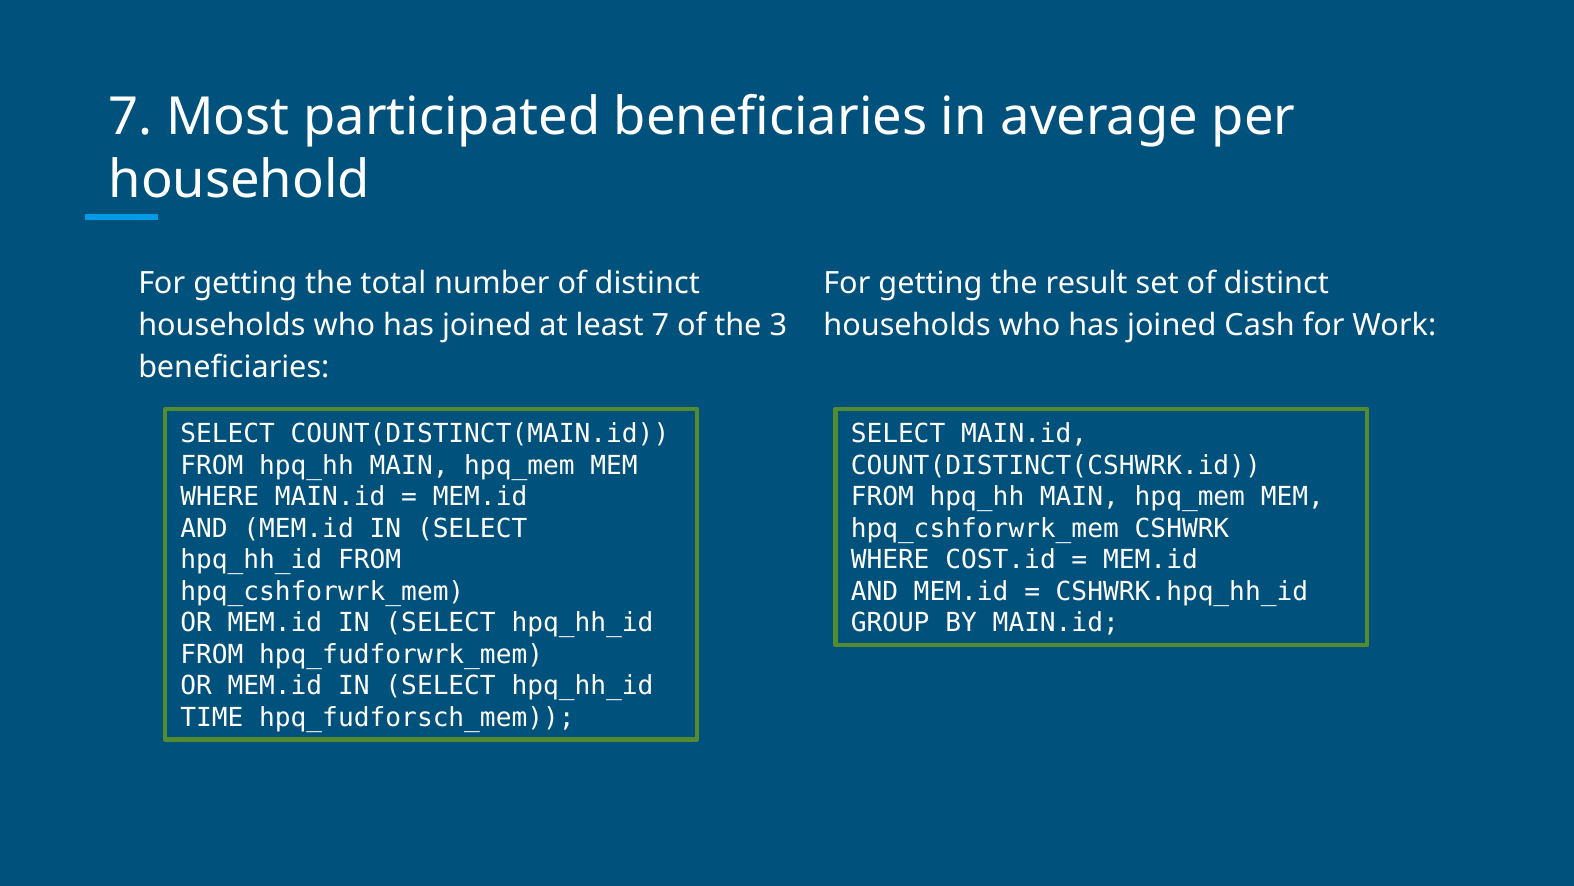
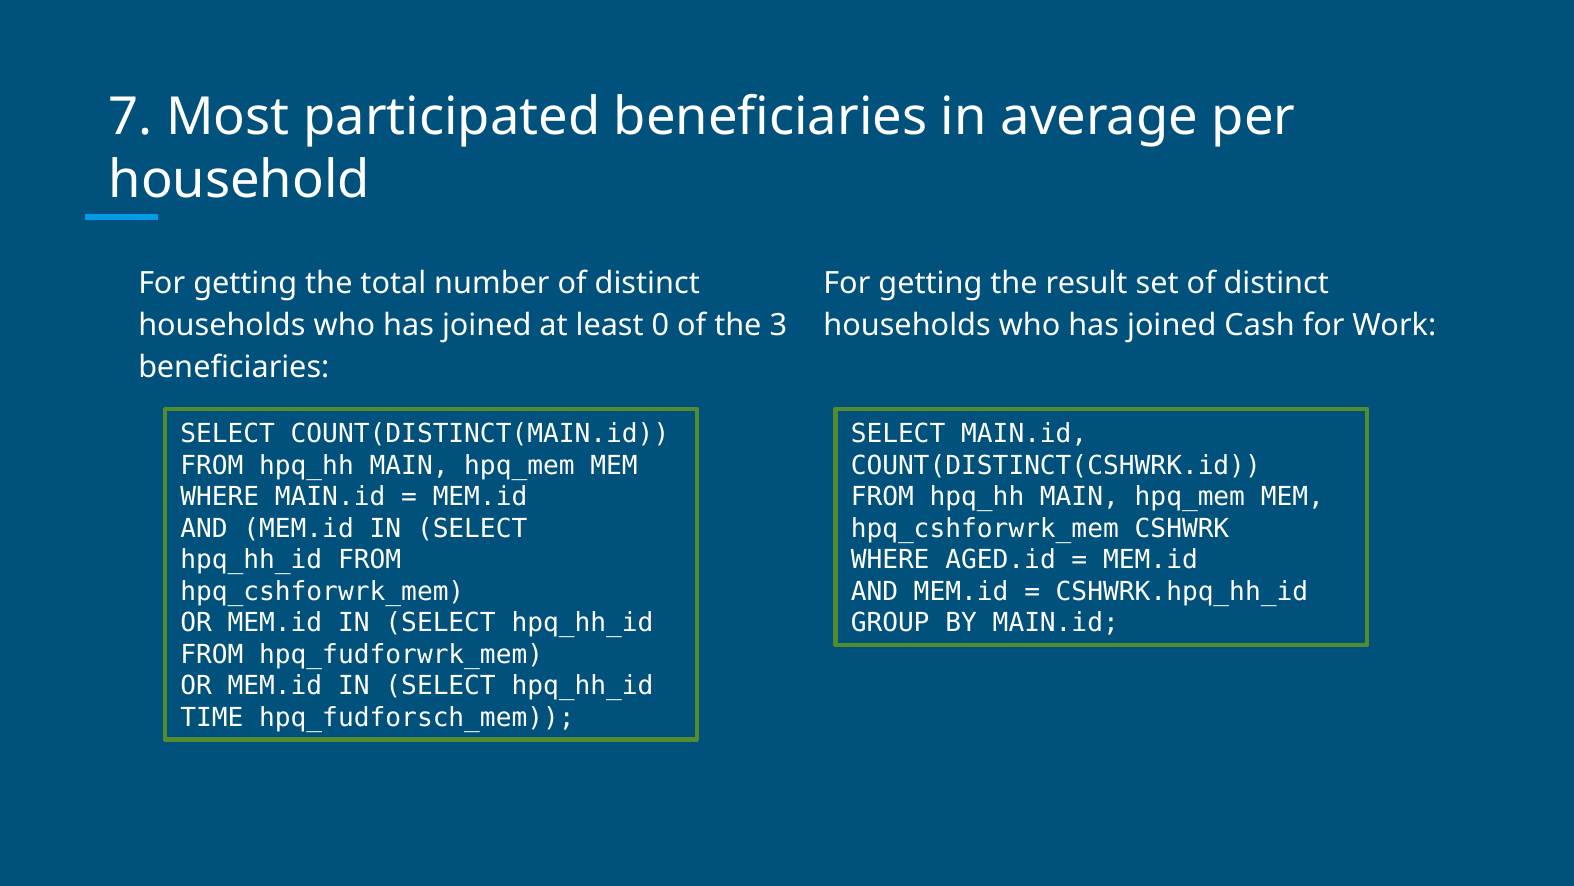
least 7: 7 -> 0
COST.id: COST.id -> AGED.id
